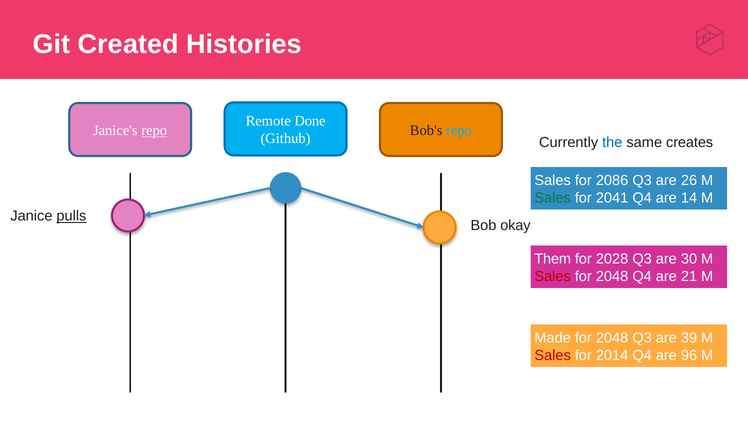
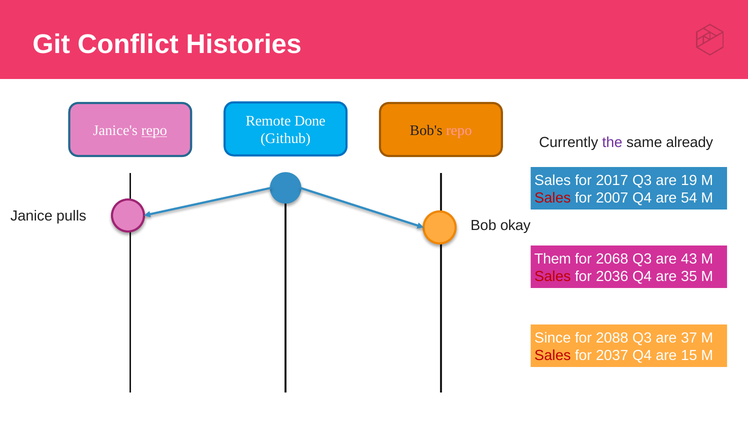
Created: Created -> Conflict
repo at (459, 130) colour: light blue -> pink
the colour: blue -> purple
creates: creates -> already
2086: 2086 -> 2017
26: 26 -> 19
Sales at (553, 198) colour: green -> red
2041: 2041 -> 2007
14: 14 -> 54
pulls underline: present -> none
2028: 2028 -> 2068
30: 30 -> 43
2048 at (612, 276): 2048 -> 2036
21: 21 -> 35
Made: Made -> Since
2048 at (612, 338): 2048 -> 2088
39: 39 -> 37
2014: 2014 -> 2037
96: 96 -> 15
